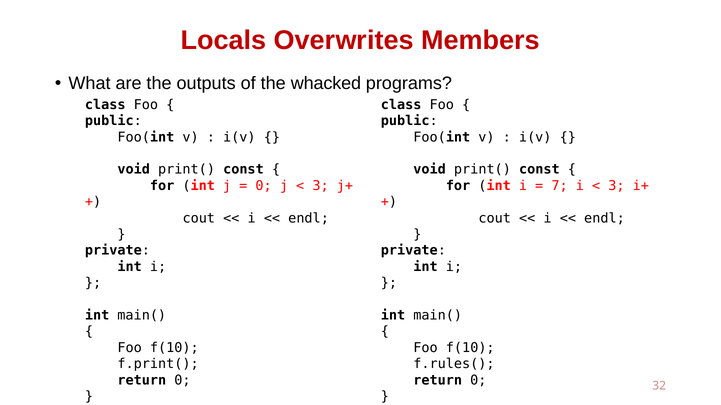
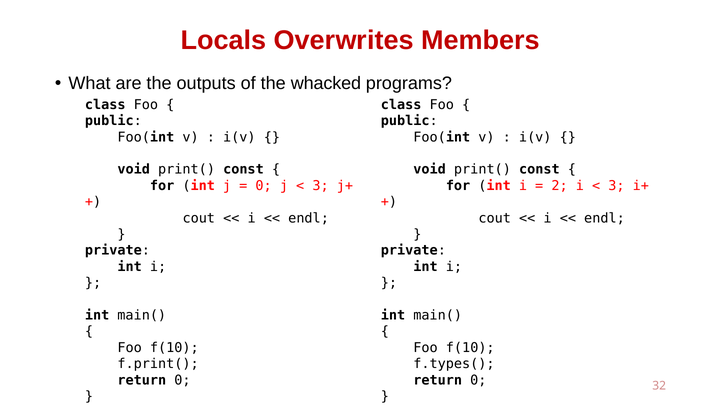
7: 7 -> 2
f.rules(: f.rules( -> f.types(
